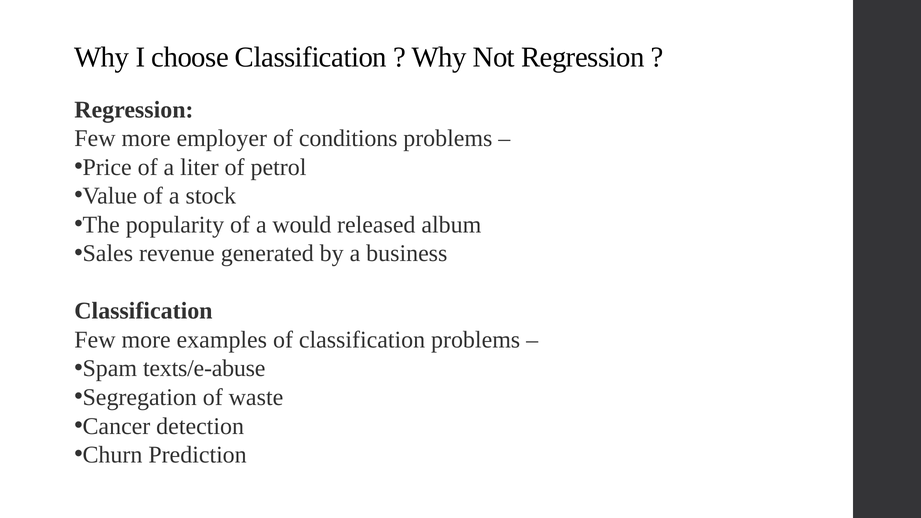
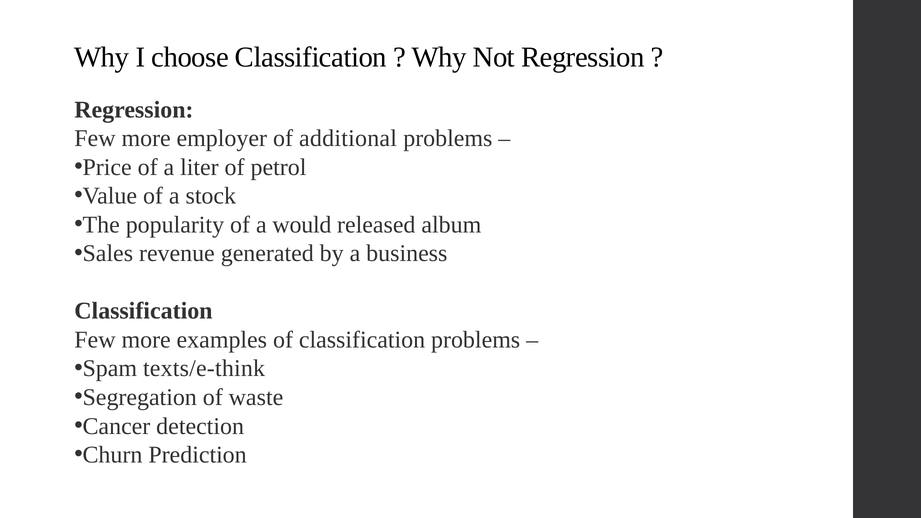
conditions: conditions -> additional
texts/e-abuse: texts/e-abuse -> texts/e-think
